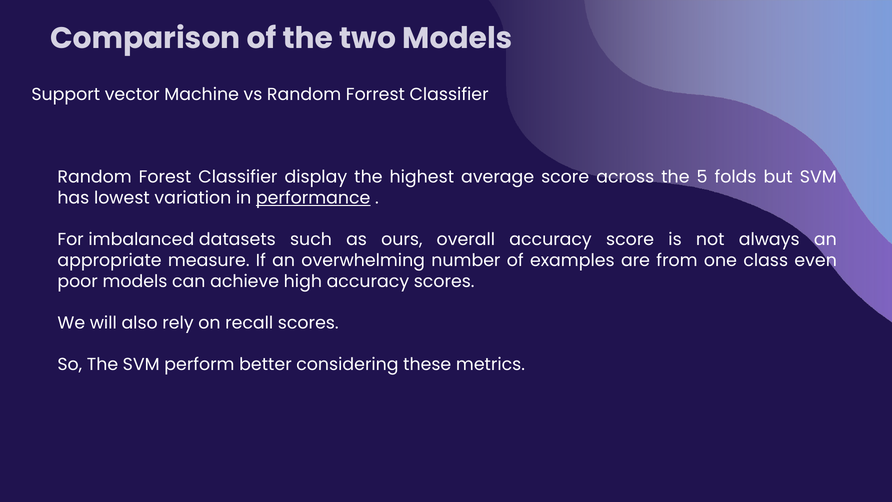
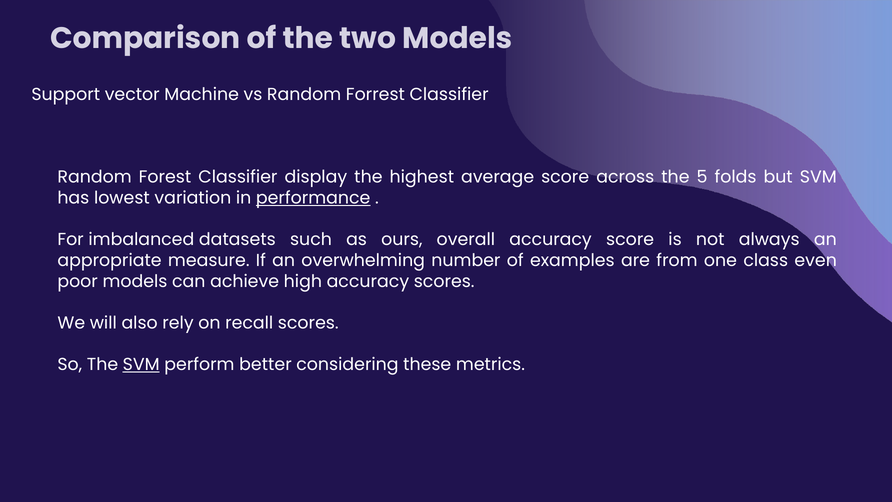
SVM at (141, 365) underline: none -> present
